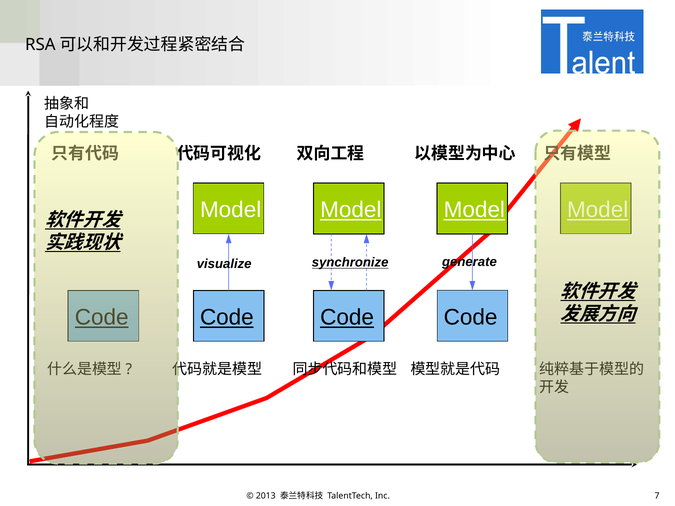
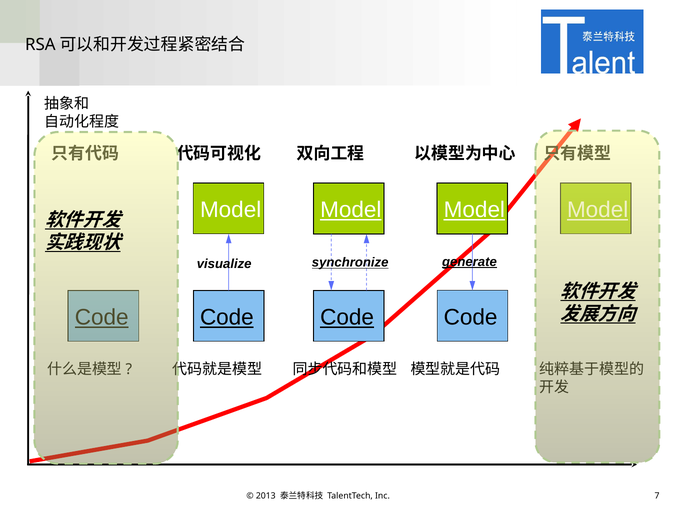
generate underline: none -> present
